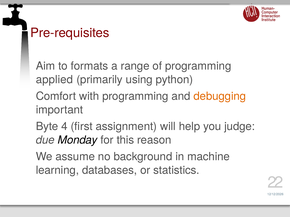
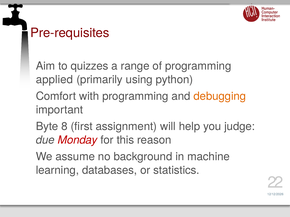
formats: formats -> quizzes
4: 4 -> 8
Monday colour: black -> red
